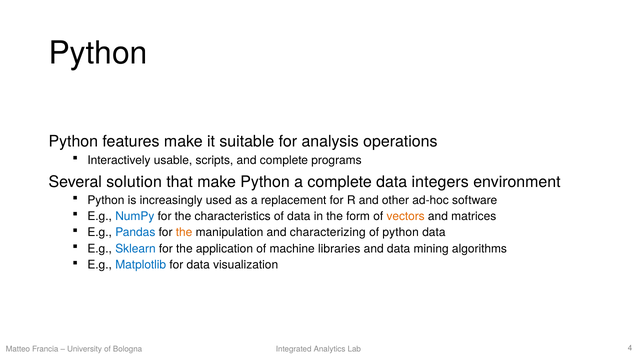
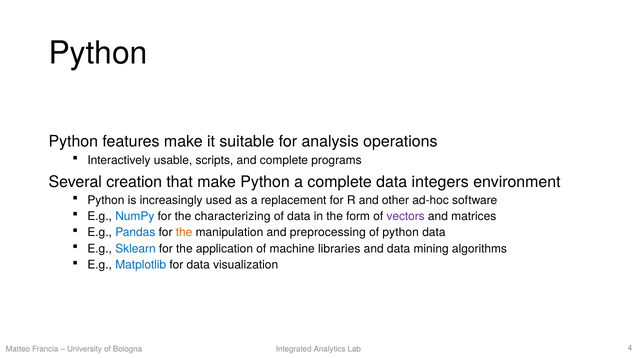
solution: solution -> creation
characteristics: characteristics -> characterizing
vectors colour: orange -> purple
characterizing: characterizing -> preprocessing
